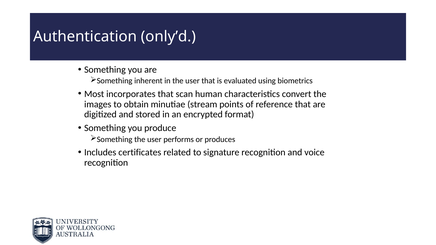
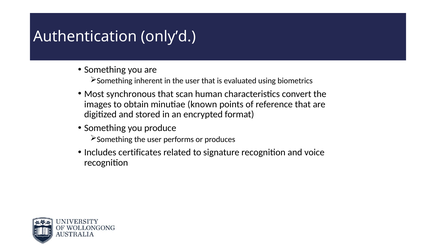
incorporates: incorporates -> synchronous
stream: stream -> known
